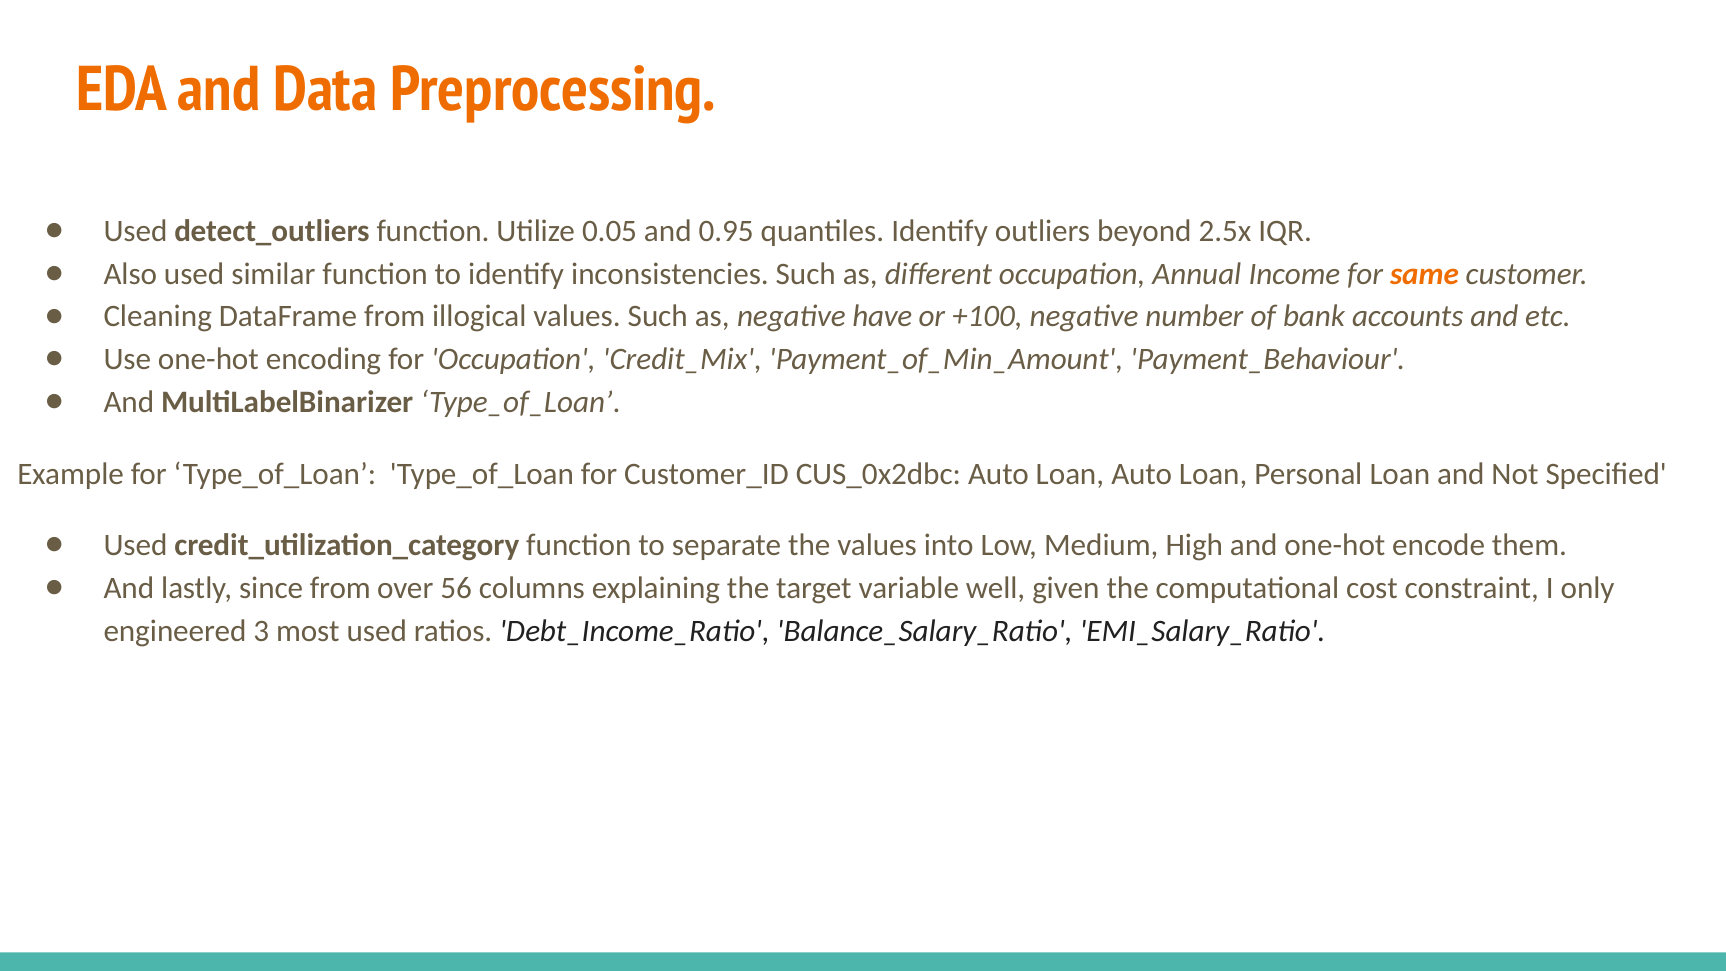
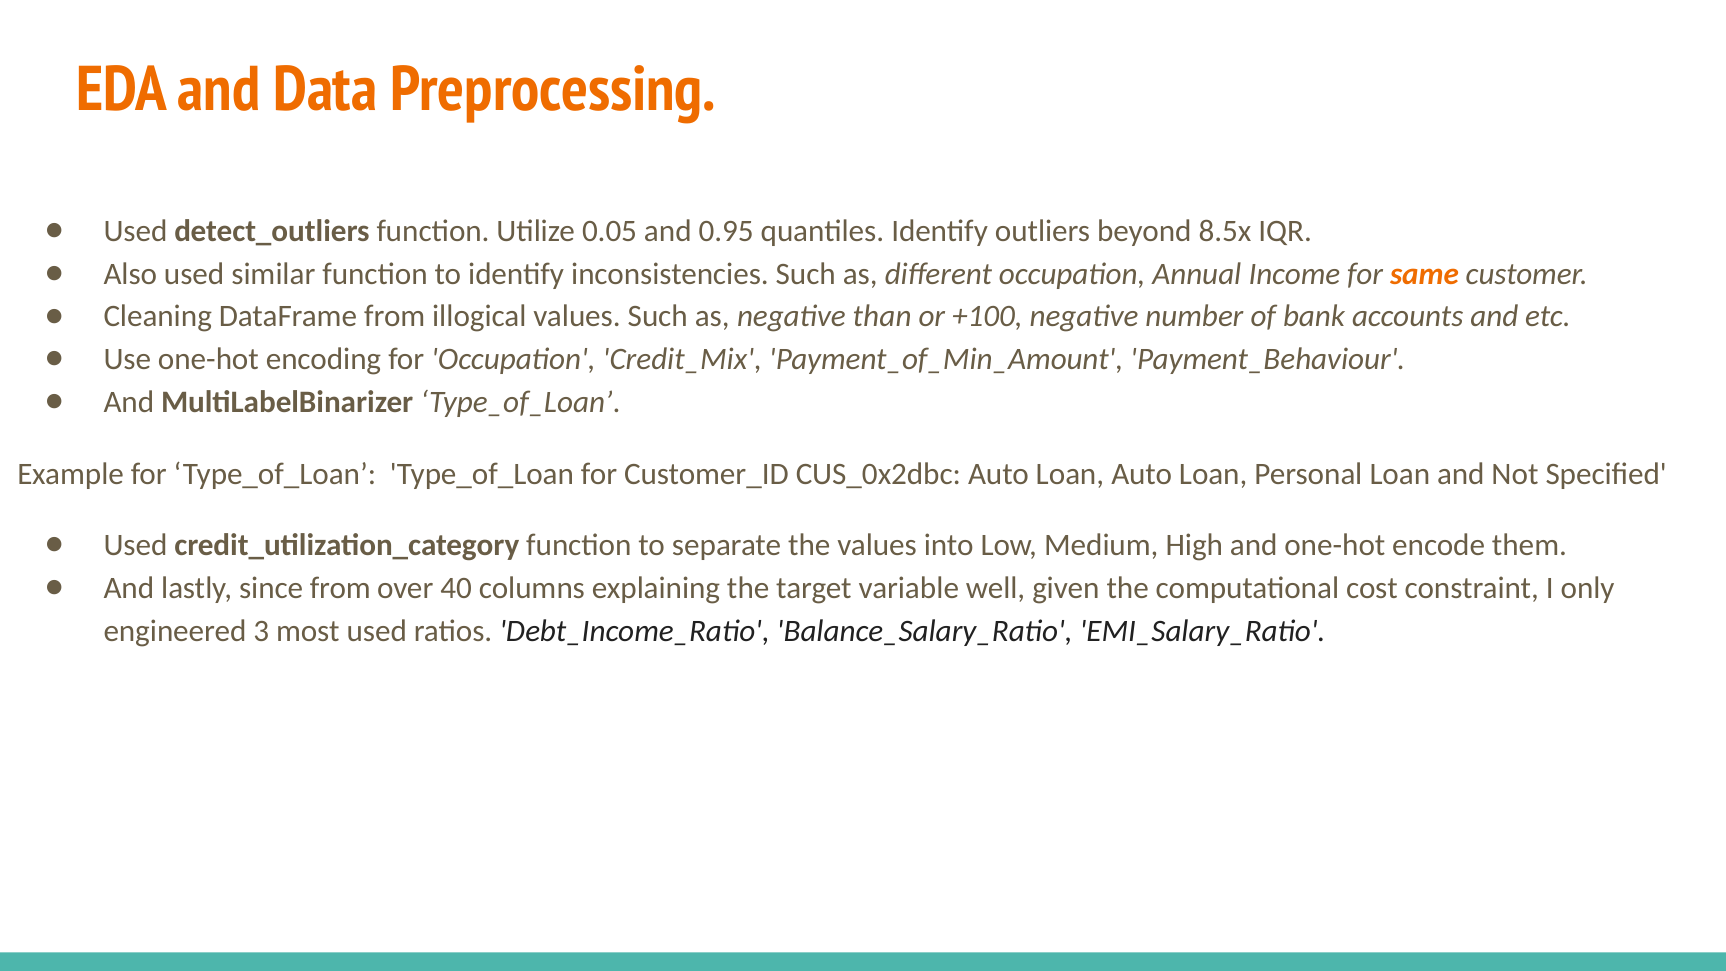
2.5x: 2.5x -> 8.5x
have: have -> than
56: 56 -> 40
